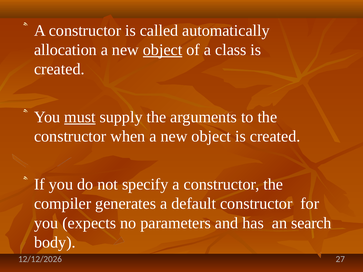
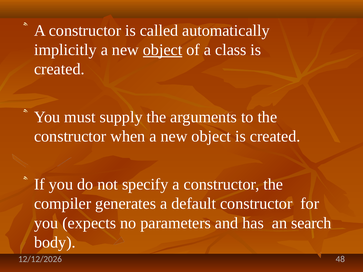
allocation: allocation -> implicitly
must underline: present -> none
27: 27 -> 48
